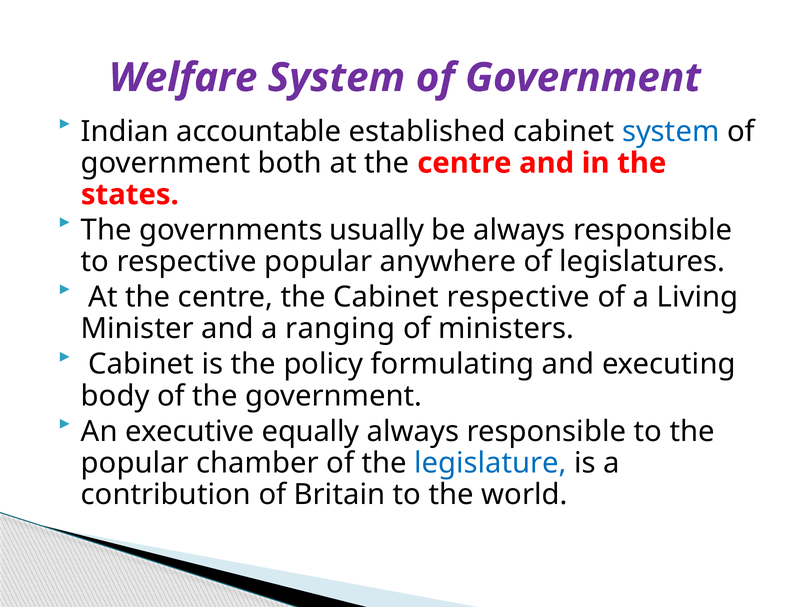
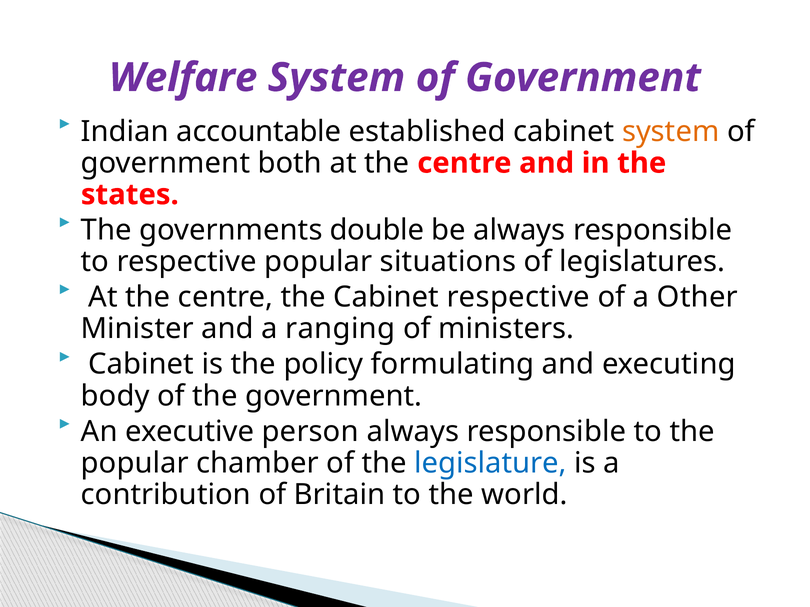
system at (671, 132) colour: blue -> orange
usually: usually -> double
anywhere: anywhere -> situations
Living: Living -> Other
equally: equally -> person
